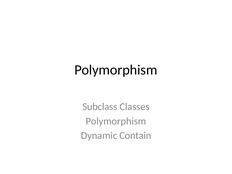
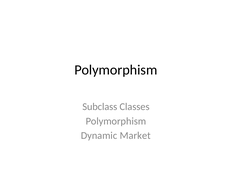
Contain: Contain -> Market
